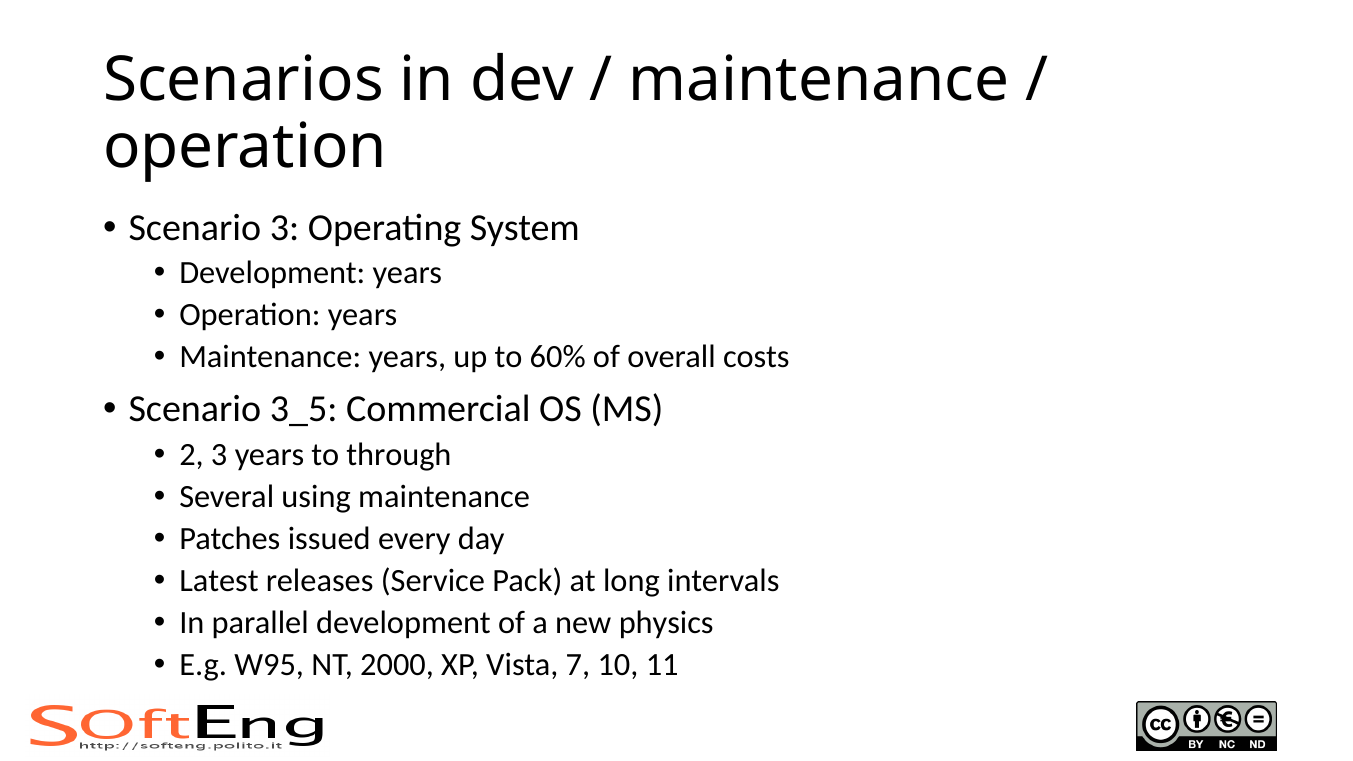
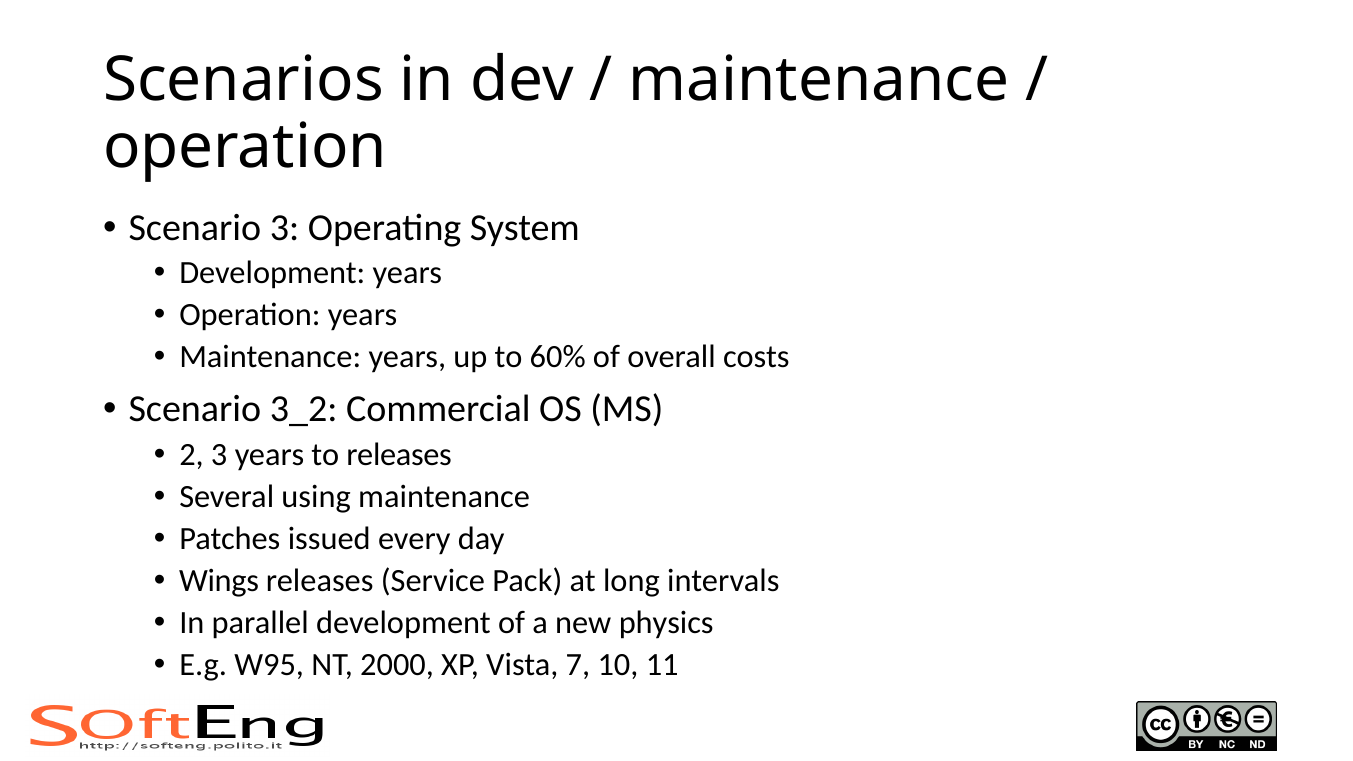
3_5: 3_5 -> 3_2
to through: through -> releases
Latest: Latest -> Wings
